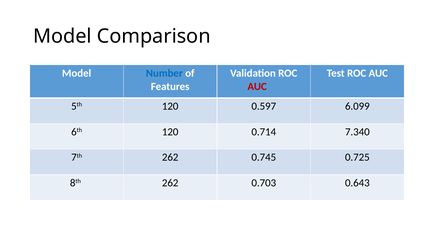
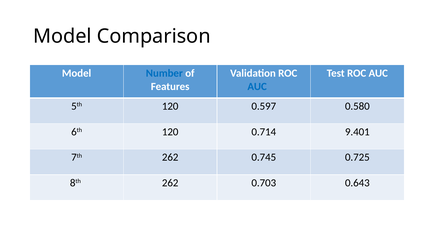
AUC at (257, 87) colour: red -> blue
6.099: 6.099 -> 0.580
7.340: 7.340 -> 9.401
